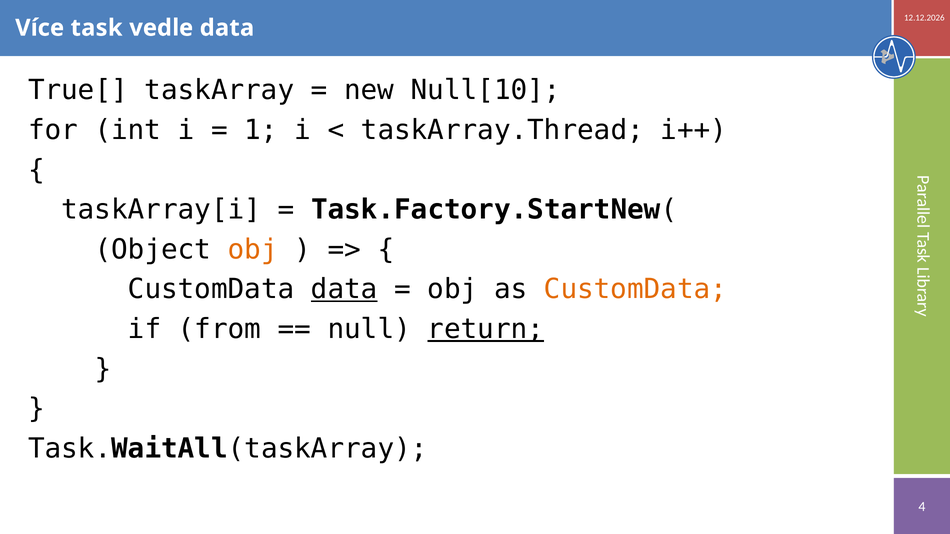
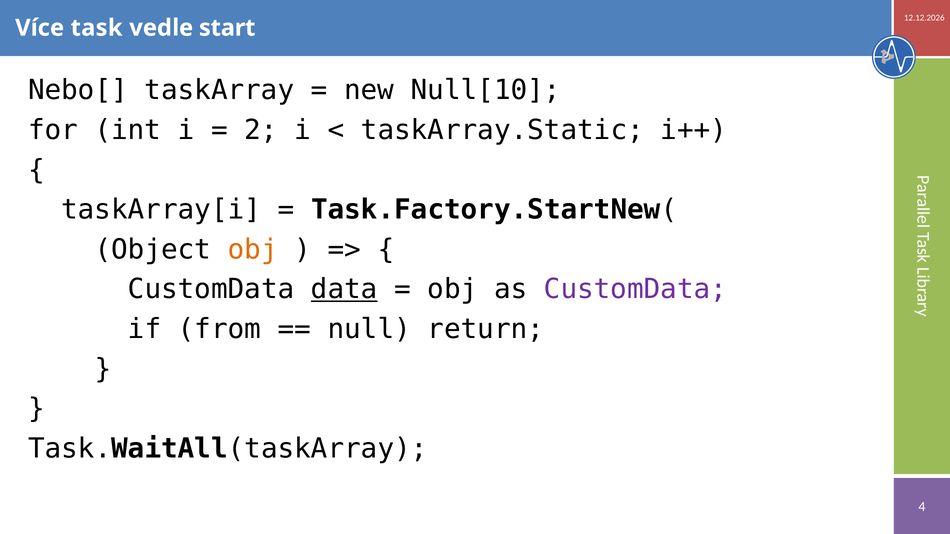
vedle data: data -> start
True[: True[ -> Nebo[
1: 1 -> 2
taskArray.Thread: taskArray.Thread -> taskArray.Static
CustomData at (635, 289) colour: orange -> purple
return underline: present -> none
